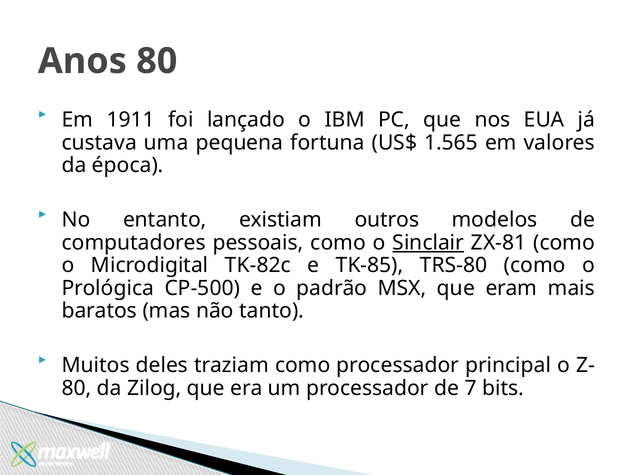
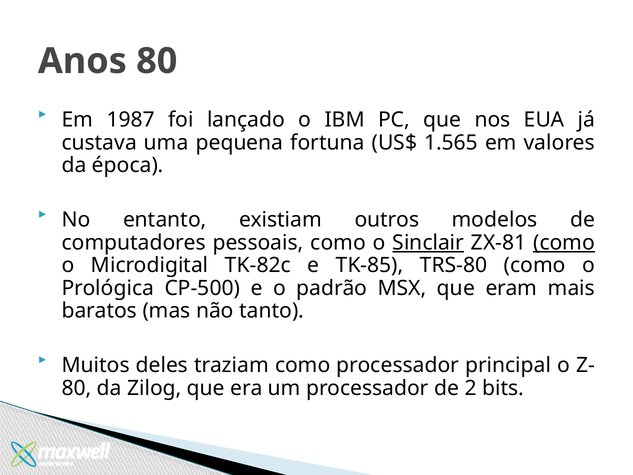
1911: 1911 -> 1987
como at (564, 243) underline: none -> present
7: 7 -> 2
